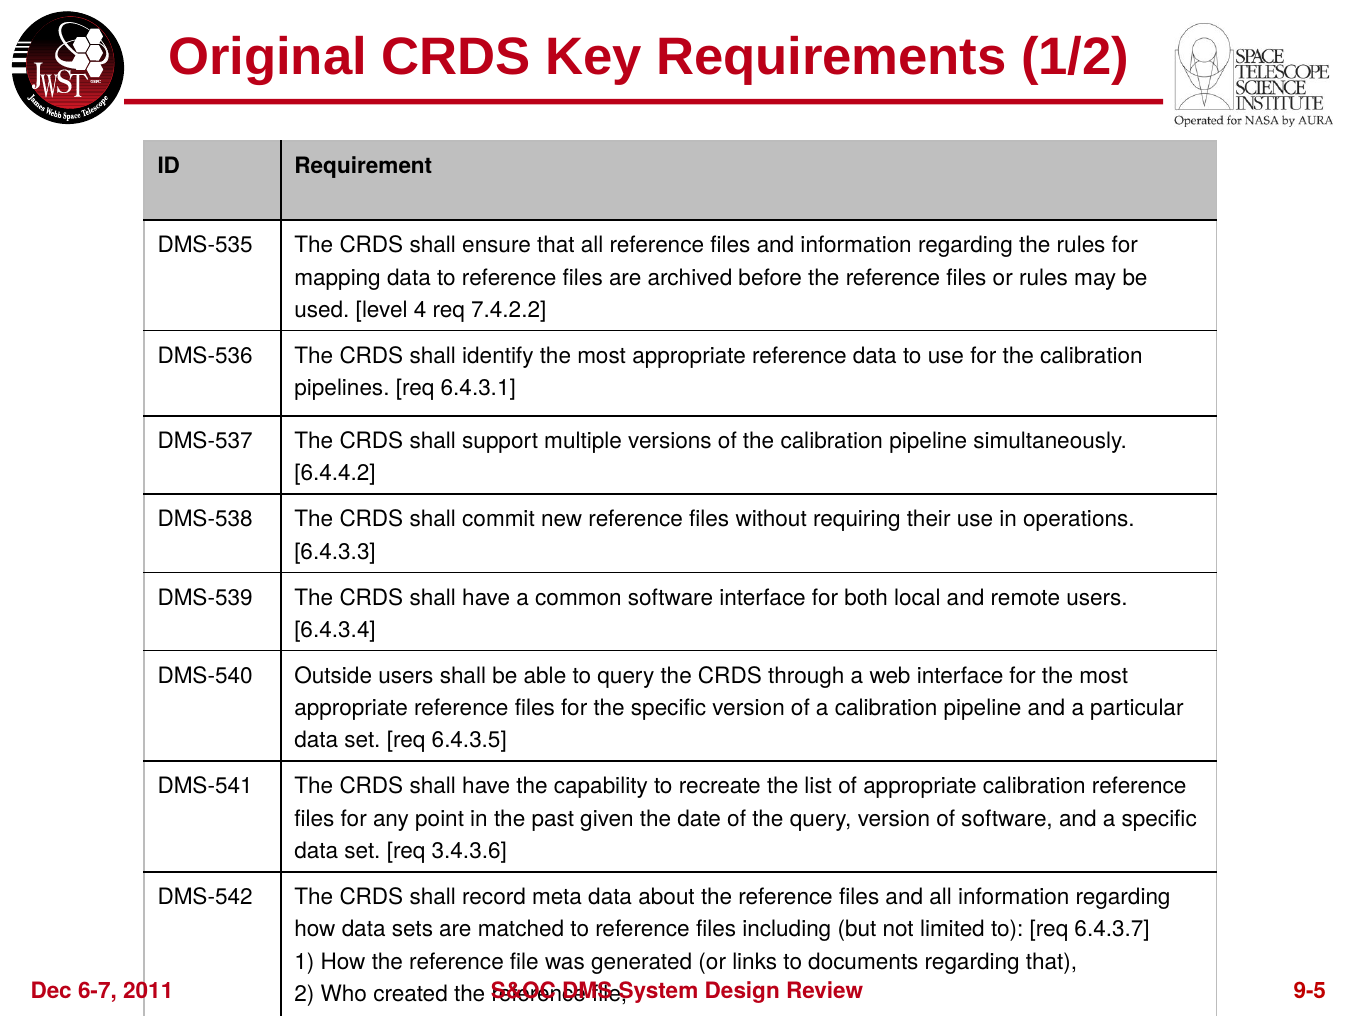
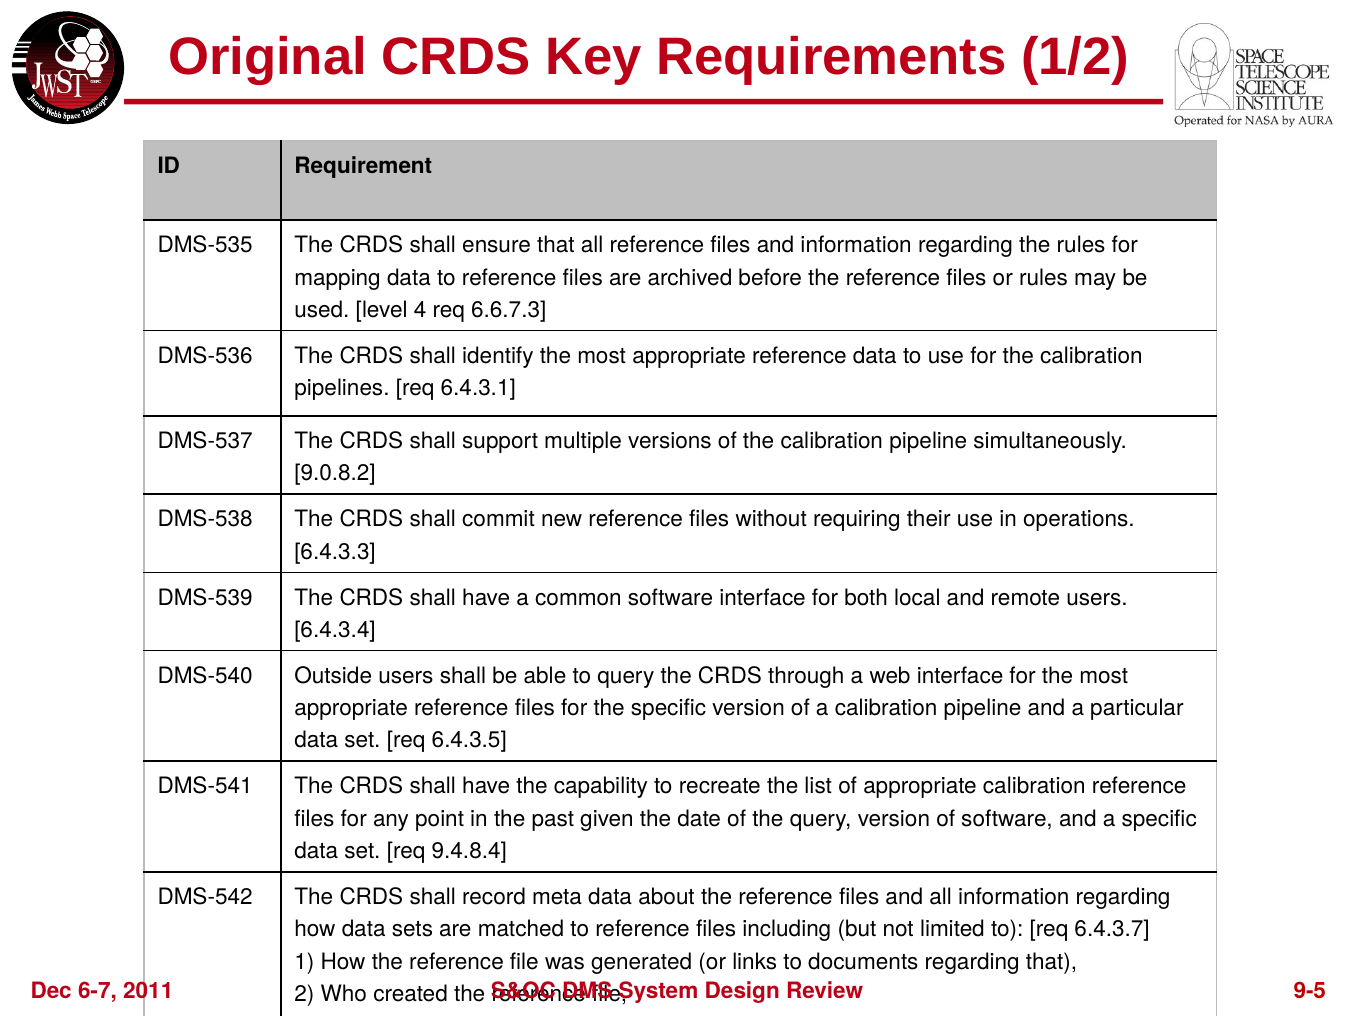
7.4.2.2: 7.4.2.2 -> 6.6.7.3
6.4.4.2: 6.4.4.2 -> 9.0.8.2
3.4.3.6: 3.4.3.6 -> 9.4.8.4
